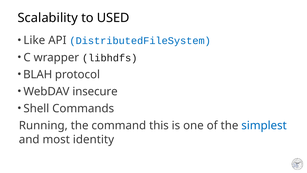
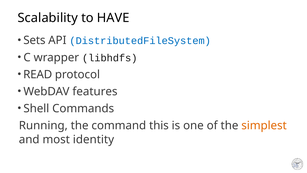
USED: USED -> HAVE
Like: Like -> Sets
BLAH: BLAH -> READ
insecure: insecure -> features
simplest colour: blue -> orange
